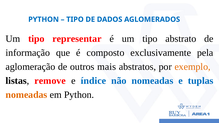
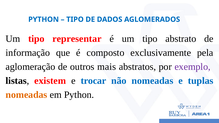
exemplo colour: orange -> purple
remove: remove -> existem
índice: índice -> trocar
